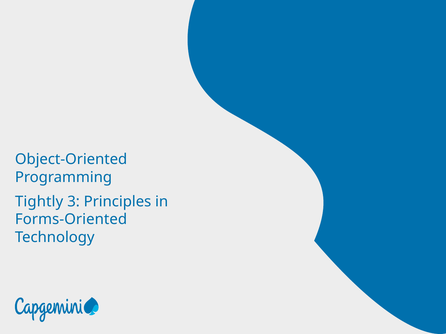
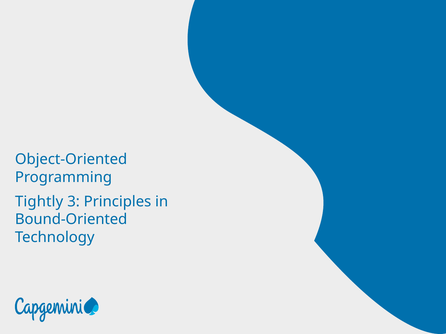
Forms-Oriented: Forms-Oriented -> Bound-Oriented
